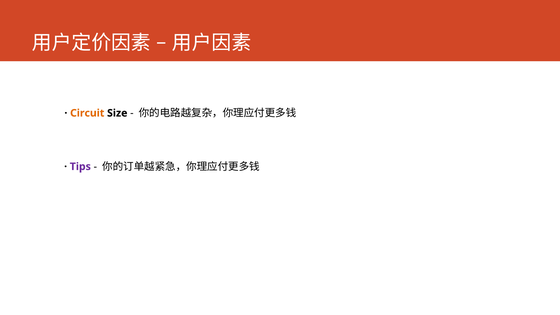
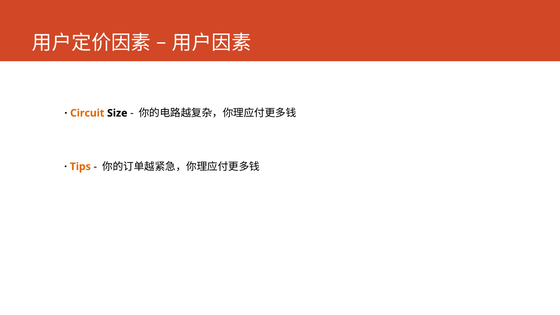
Tips colour: purple -> orange
